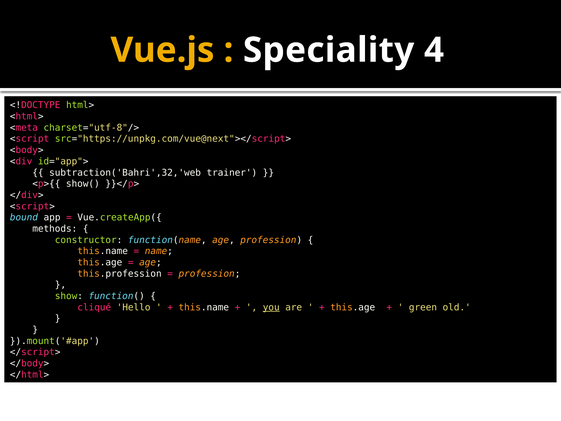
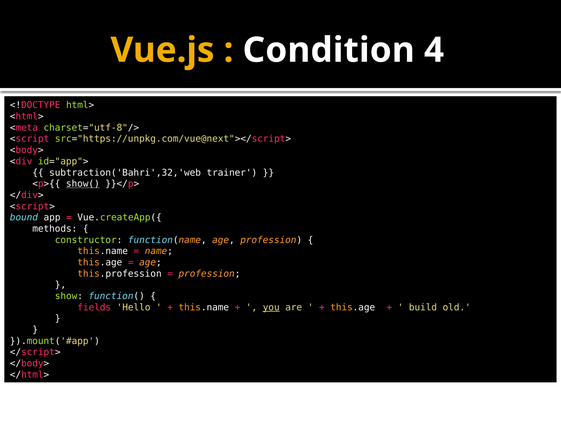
Speciality: Speciality -> Condition
show( underline: none -> present
cliqué: cliqué -> fields
green: green -> build
